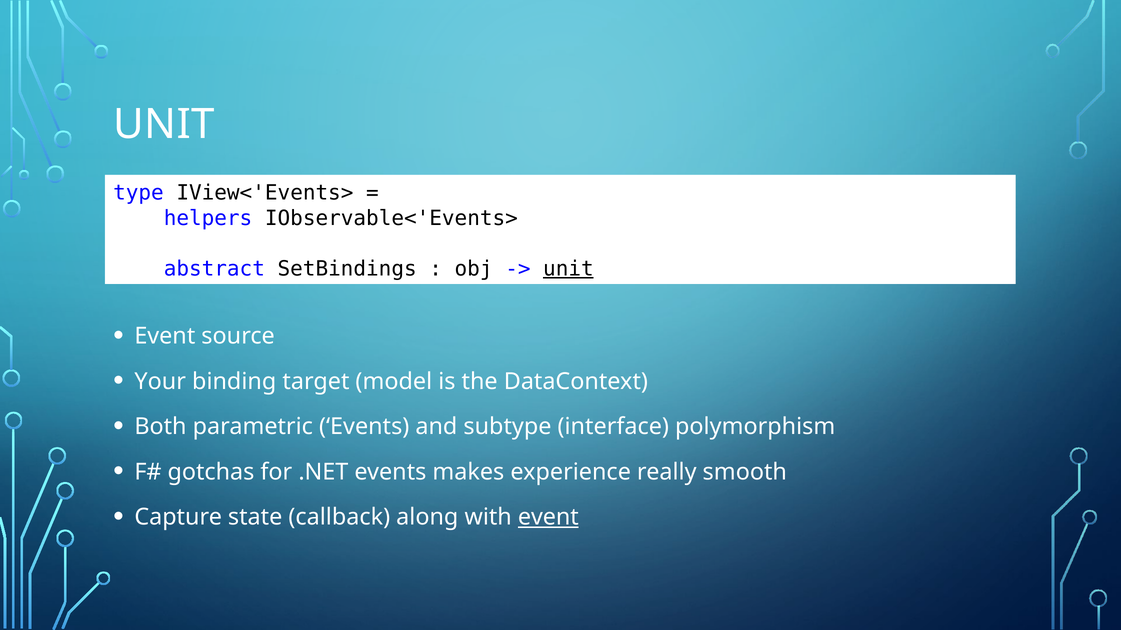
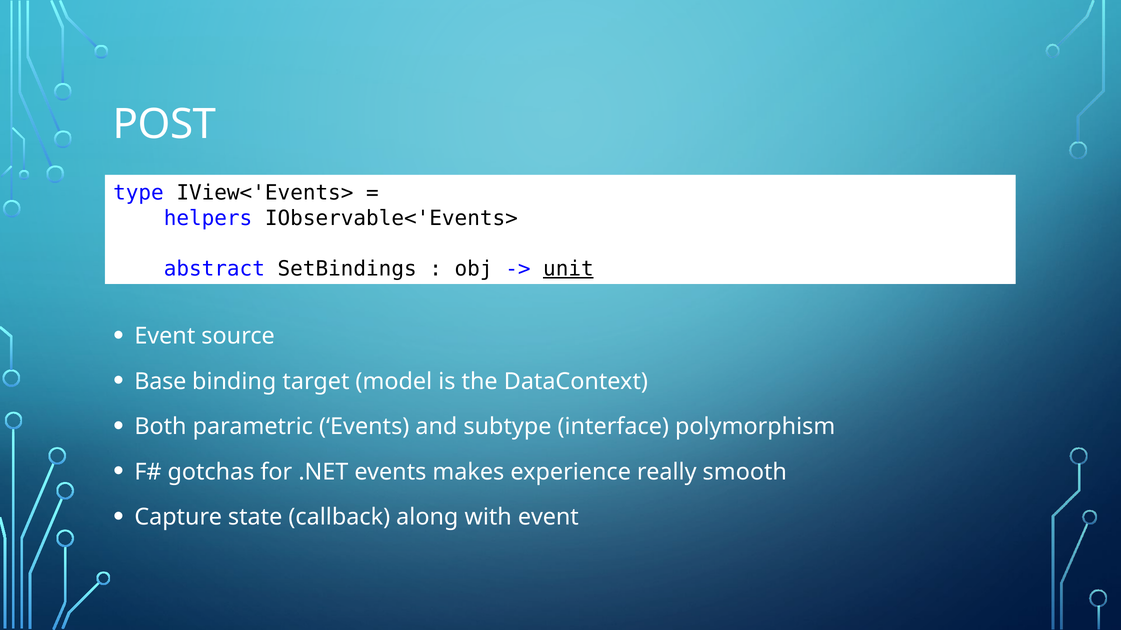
UNIT at (164, 125): UNIT -> POST
Your: Your -> Base
event at (548, 518) underline: present -> none
